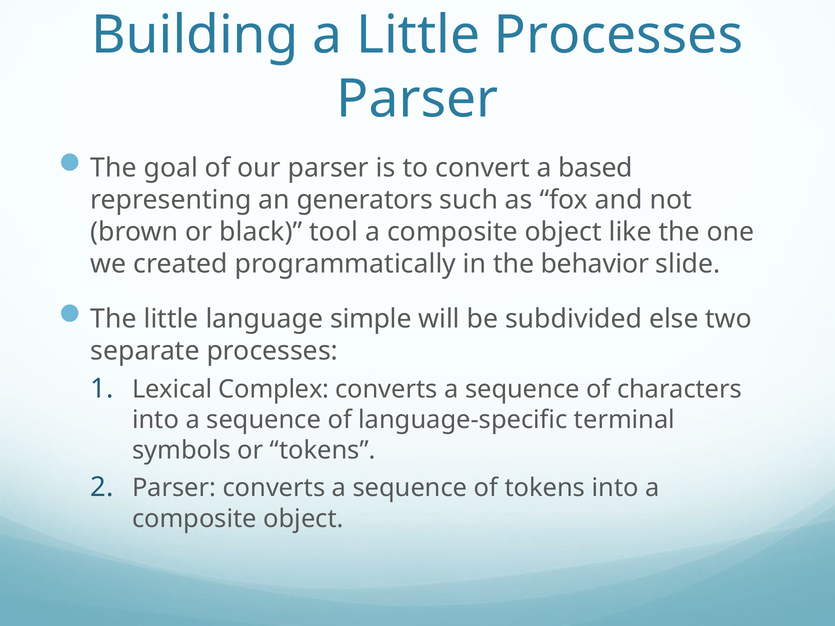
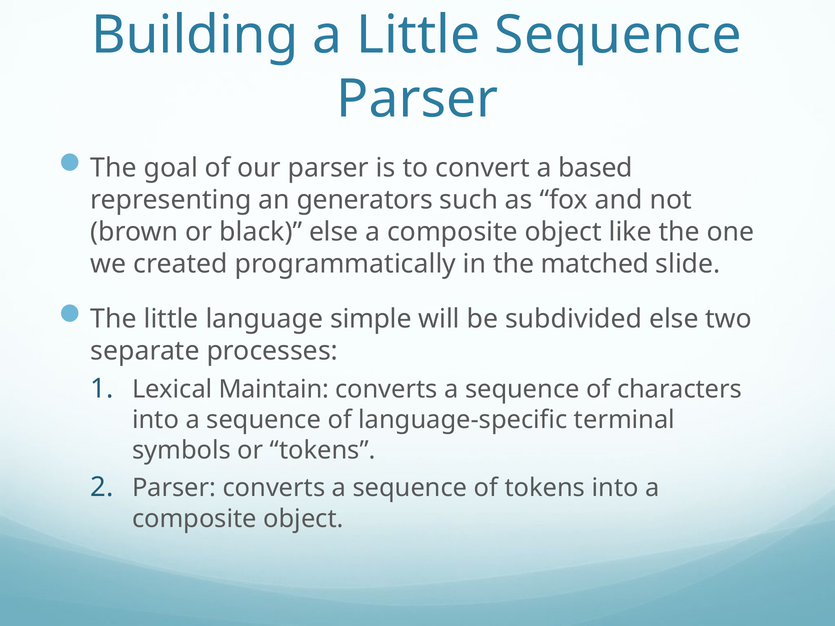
Little Processes: Processes -> Sequence
black tool: tool -> else
behavior: behavior -> matched
Complex: Complex -> Maintain
